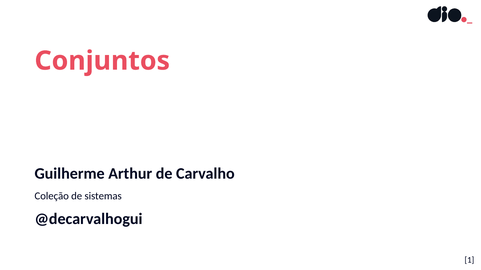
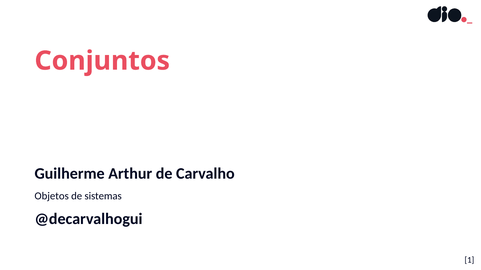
Coleção: Coleção -> Objetos
